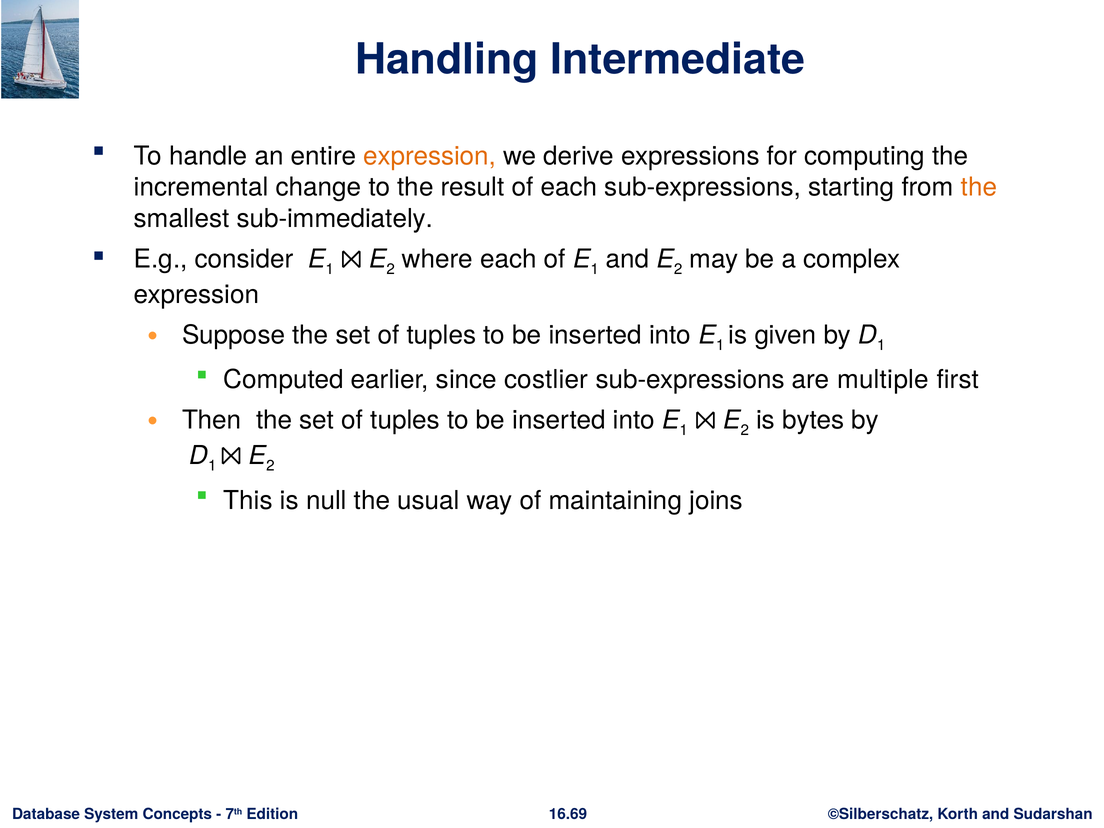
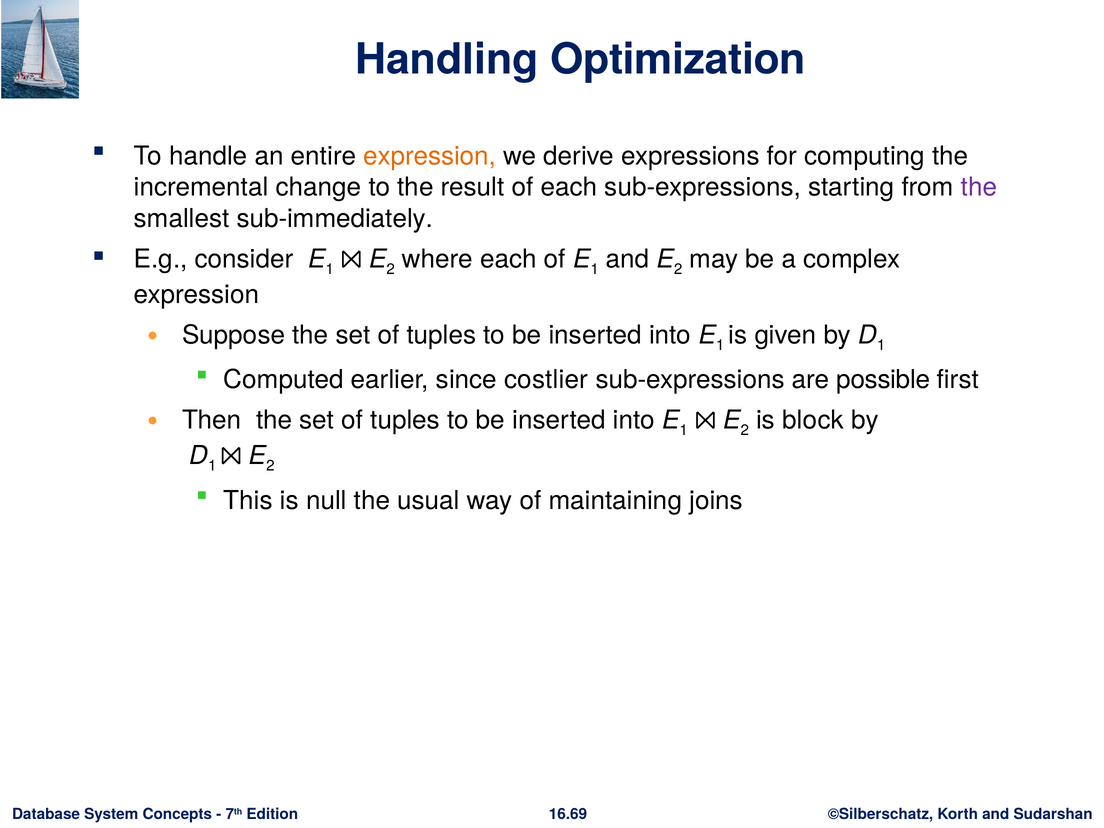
Intermediate: Intermediate -> Optimization
the at (979, 187) colour: orange -> purple
multiple: multiple -> possible
bytes: bytes -> block
